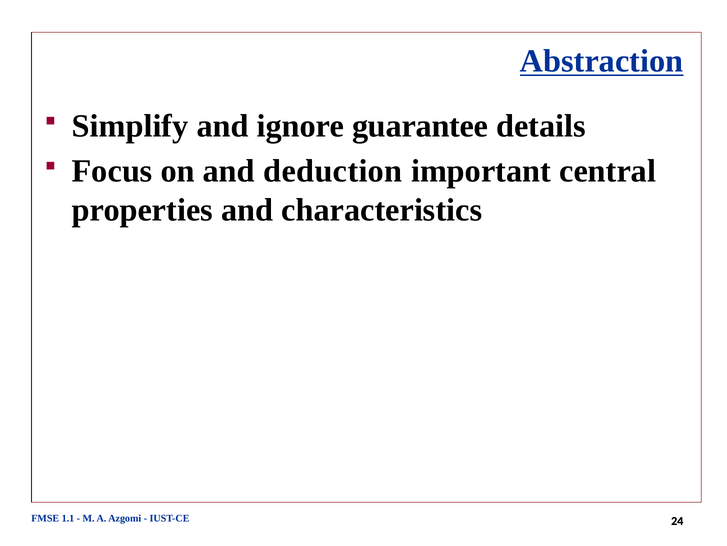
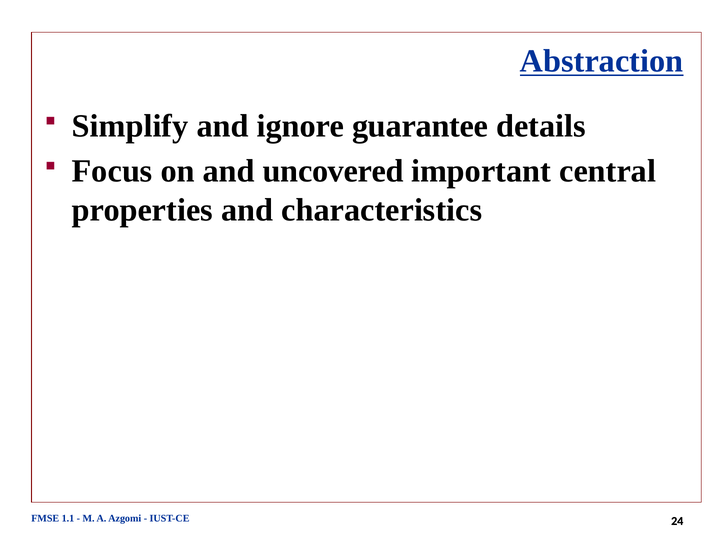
deduction: deduction -> uncovered
